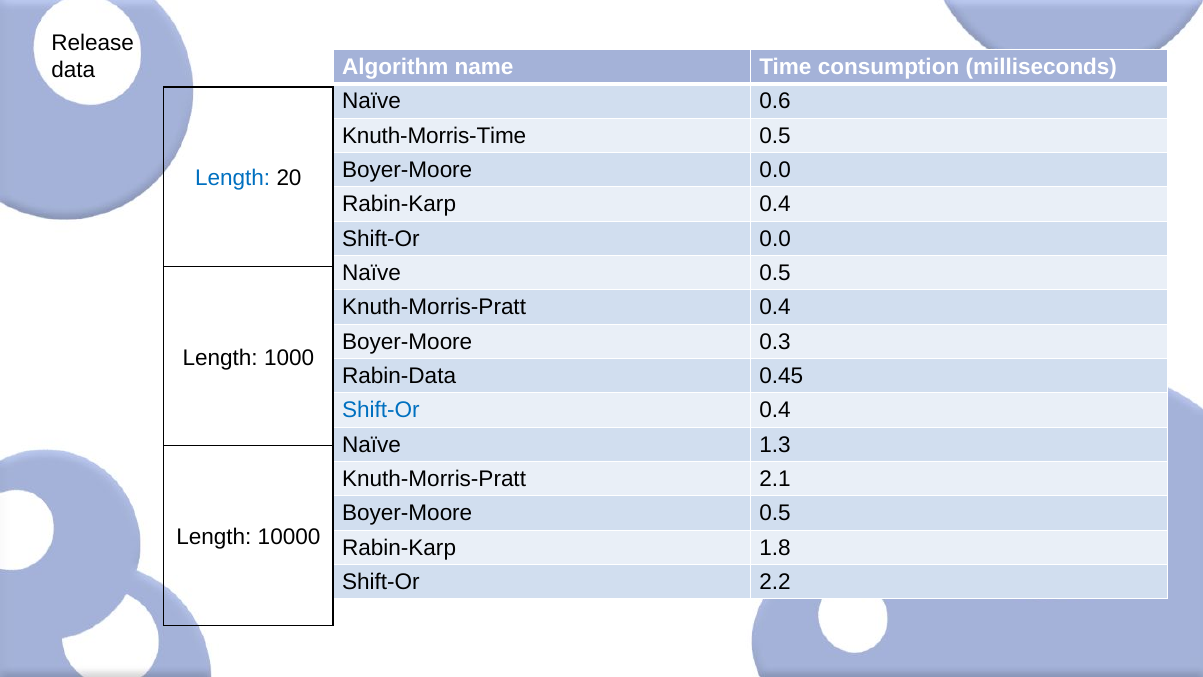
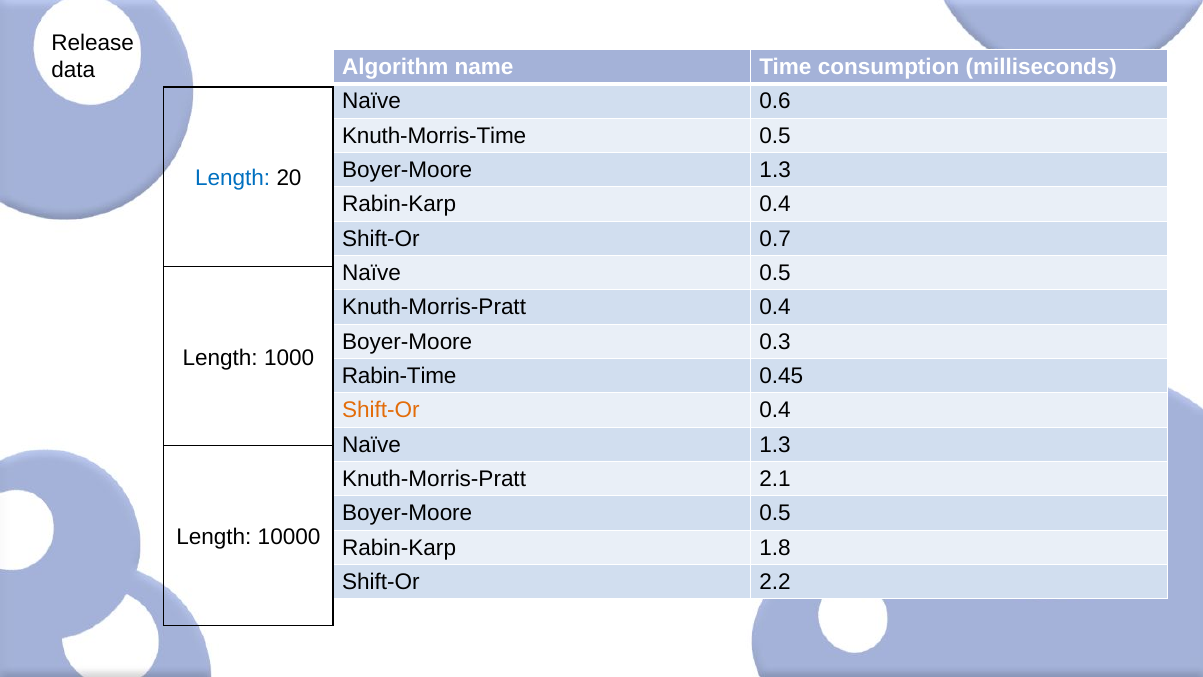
Boyer-Moore 0.0: 0.0 -> 1.3
Shift-Or 0.0: 0.0 -> 0.7
Rabin-Data: Rabin-Data -> Rabin-Time
Shift-Or at (381, 410) colour: blue -> orange
